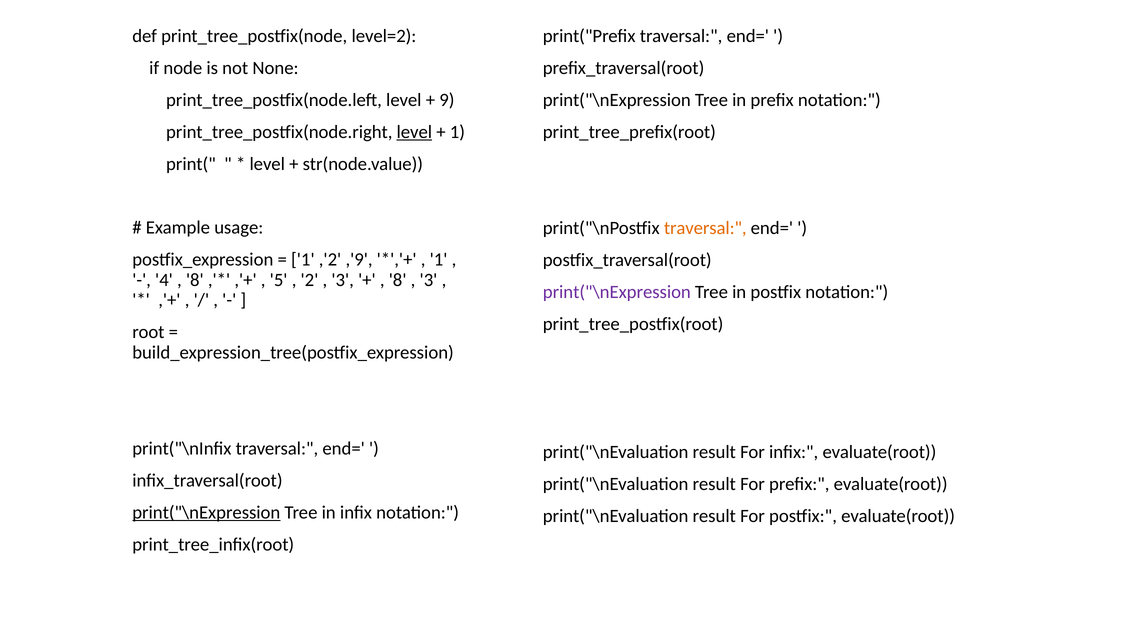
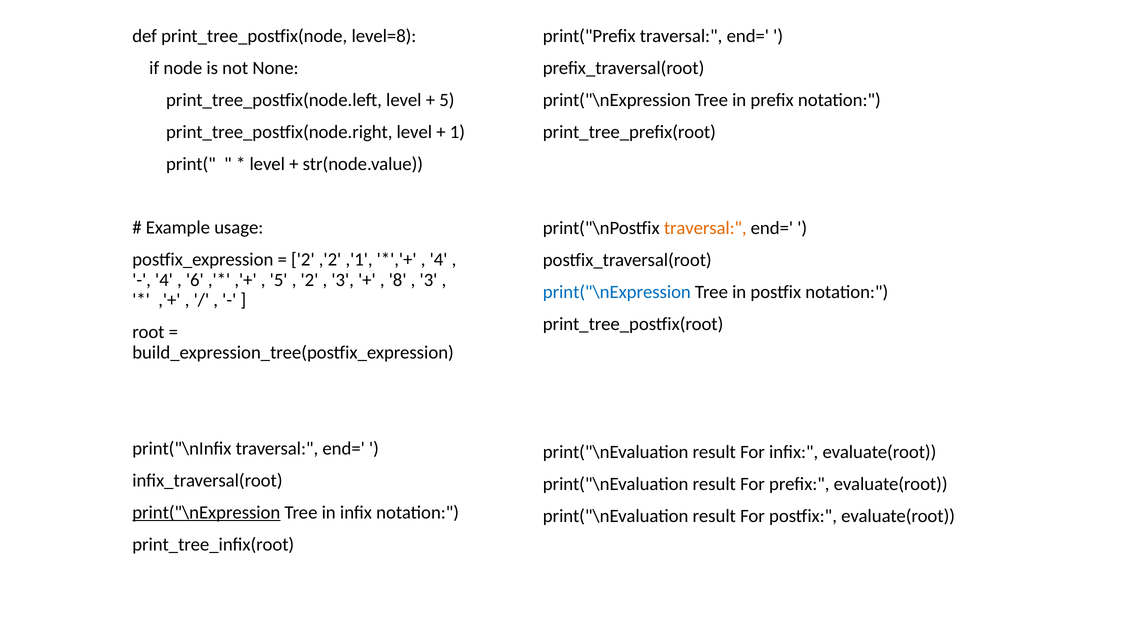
level=2: level=2 -> level=8
9 at (447, 100): 9 -> 5
level at (414, 132) underline: present -> none
1 at (303, 260): 1 -> 2
,'9: ,'9 -> ,'1
1 at (439, 260): 1 -> 4
8 at (195, 280): 8 -> 6
print("\nExpression at (617, 292) colour: purple -> blue
